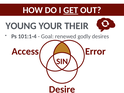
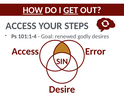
HOW underline: none -> present
YOUNG at (21, 26): YOUNG -> ACCESS
THEIR: THEIR -> STEPS
